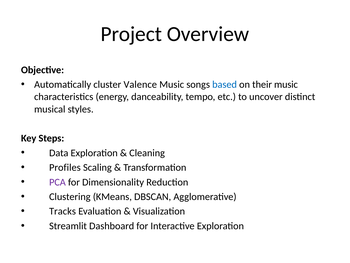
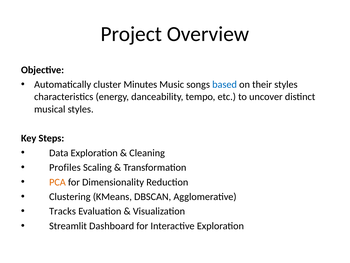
Valence: Valence -> Minutes
their music: music -> styles
PCA colour: purple -> orange
